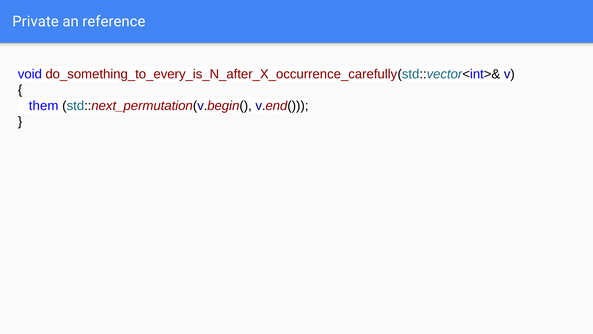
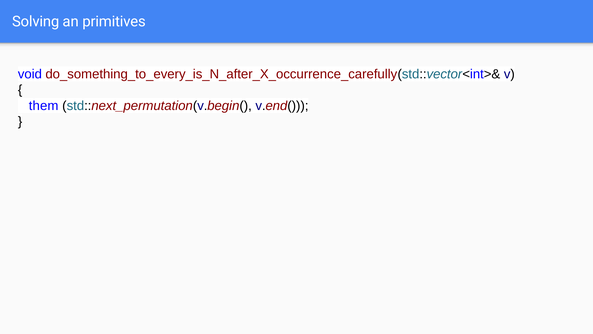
Private: Private -> Solving
reference: reference -> primitives
